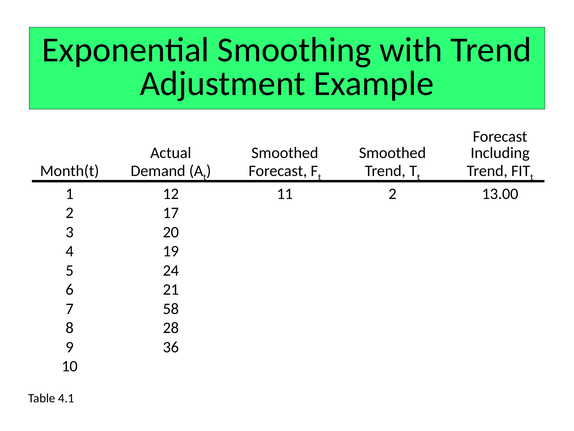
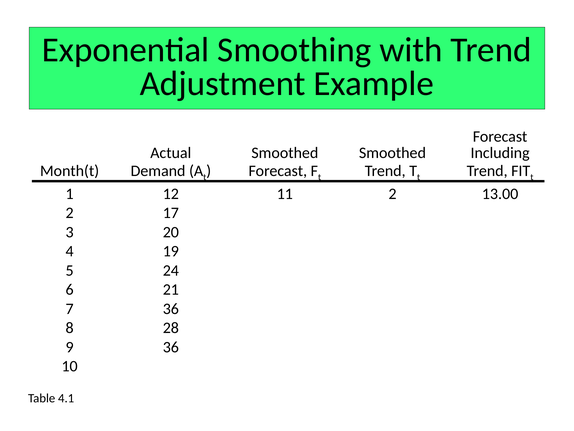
7 58: 58 -> 36
